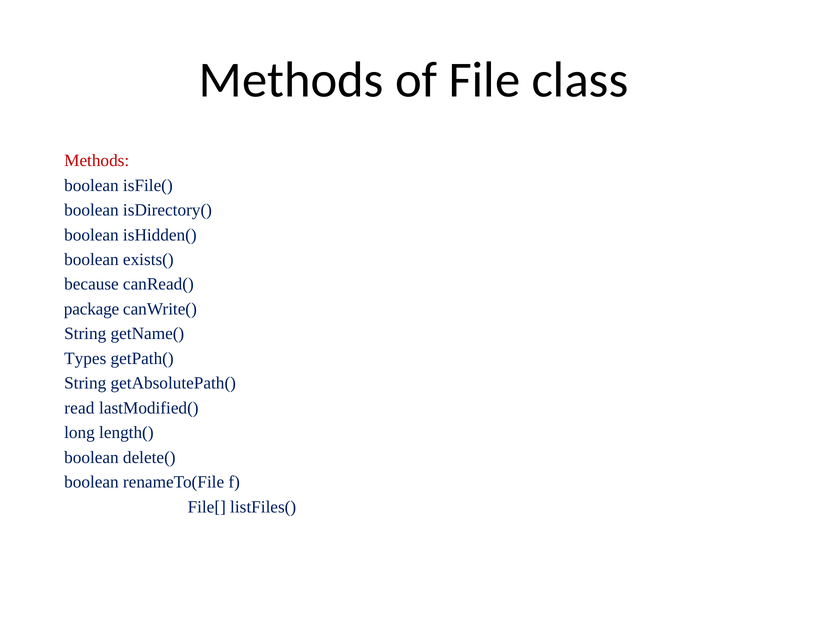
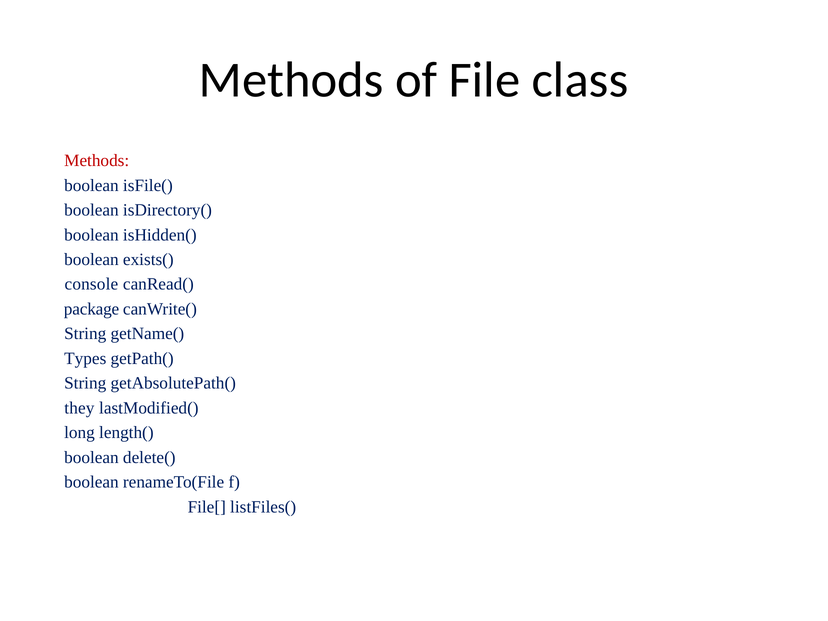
because: because -> console
read: read -> they
